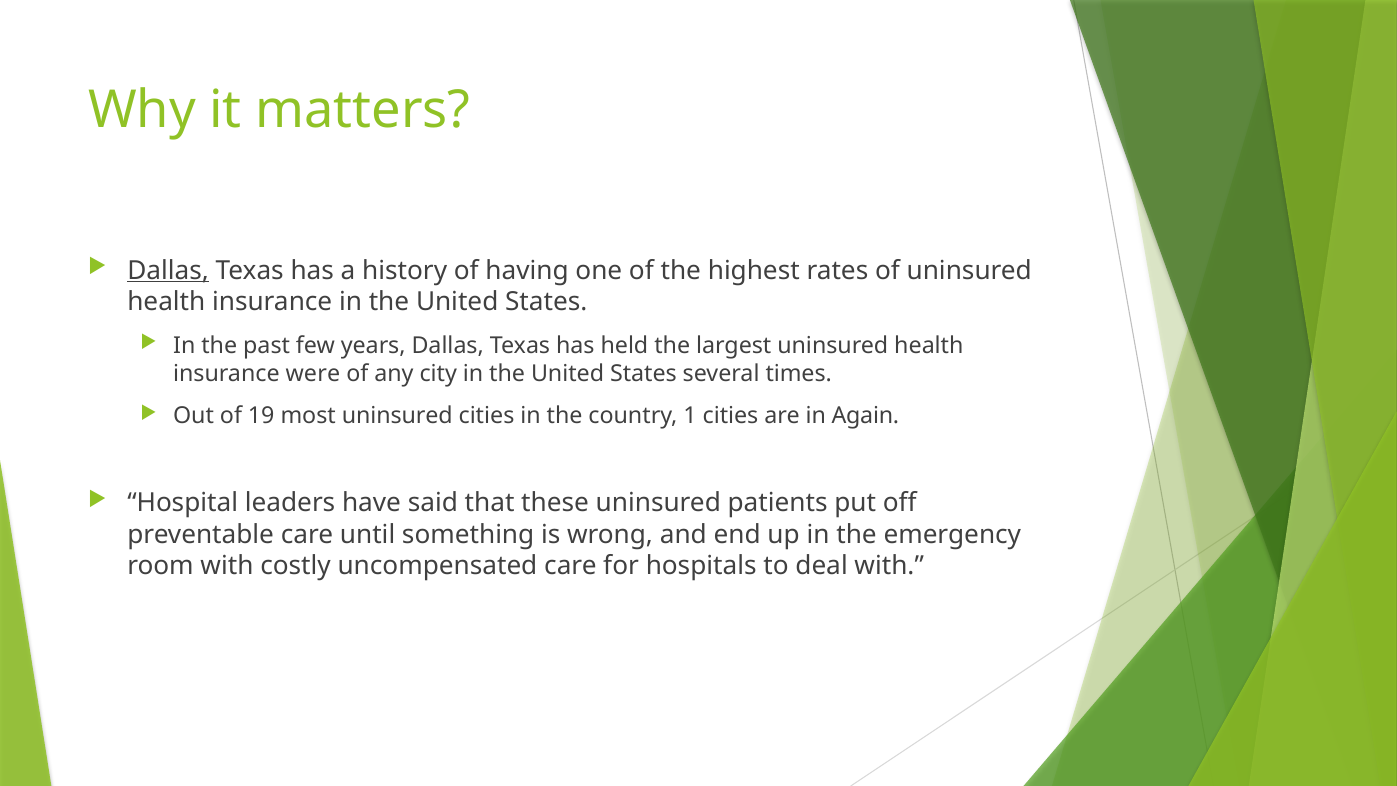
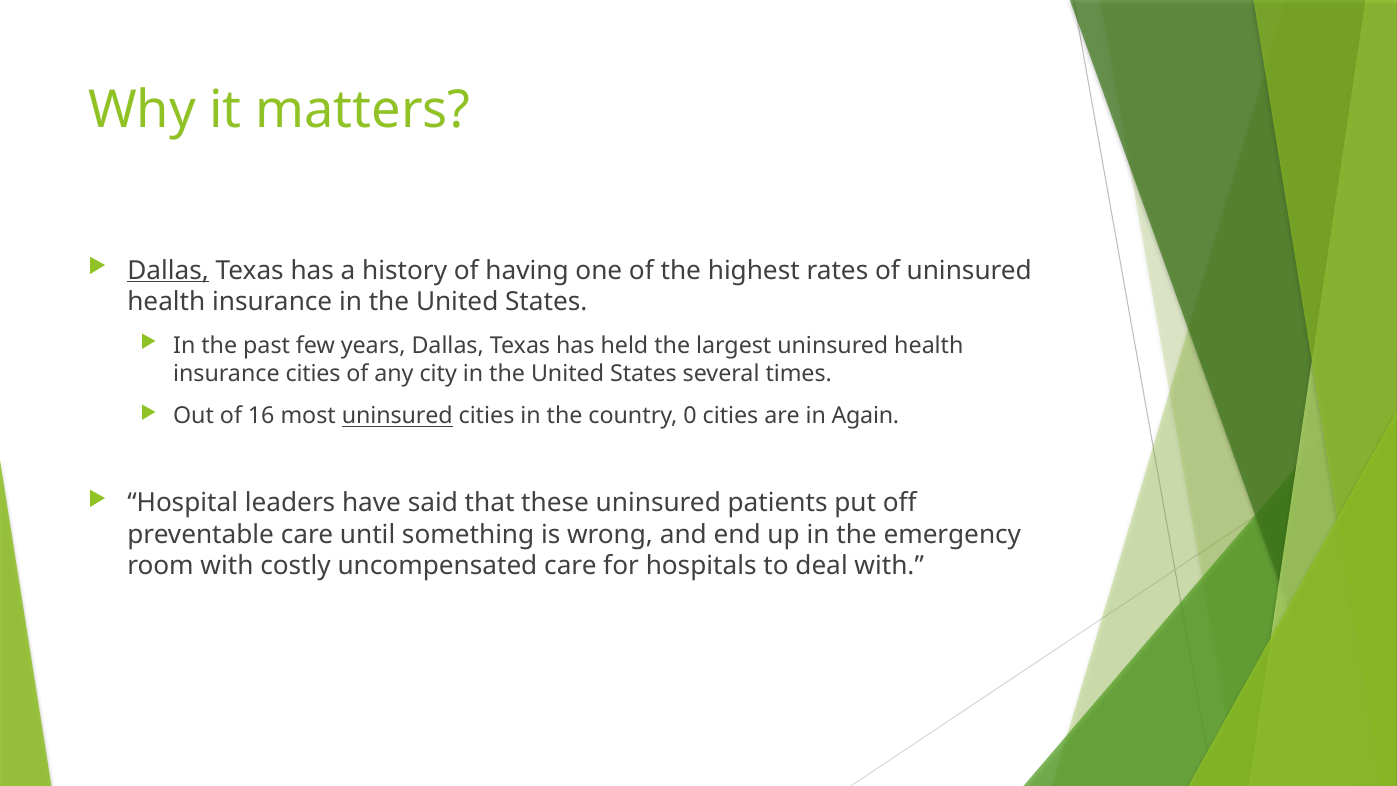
insurance were: were -> cities
19: 19 -> 16
uninsured at (397, 416) underline: none -> present
1: 1 -> 0
